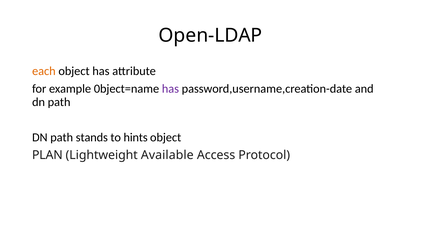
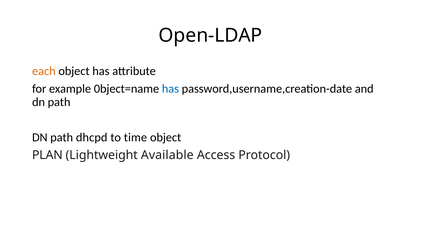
has at (170, 89) colour: purple -> blue
stands: stands -> dhcpd
hints: hints -> time
